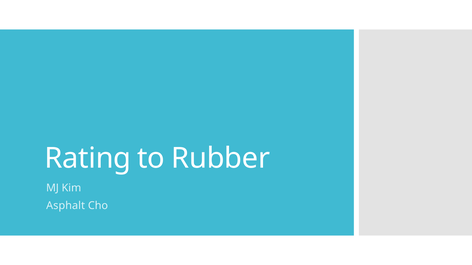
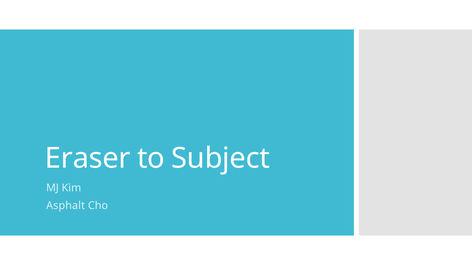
Rating: Rating -> Eraser
Rubber: Rubber -> Subject
